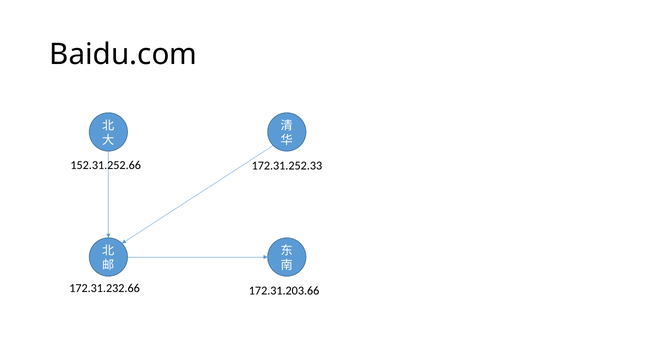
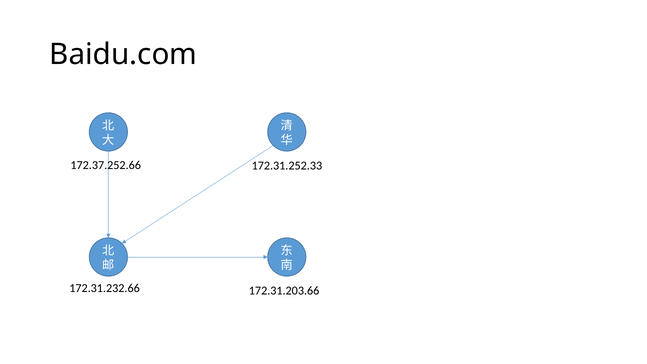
152.31.252.66: 152.31.252.66 -> 172.37.252.66
